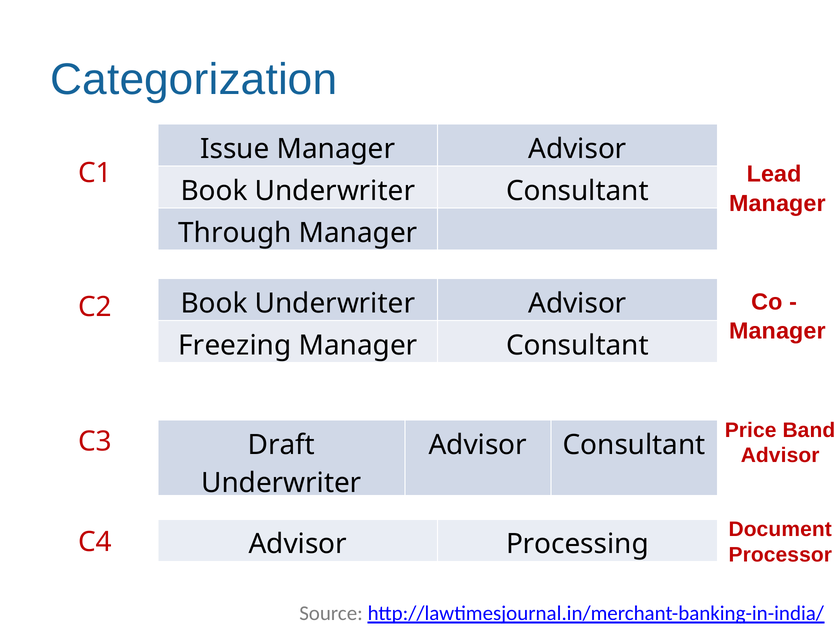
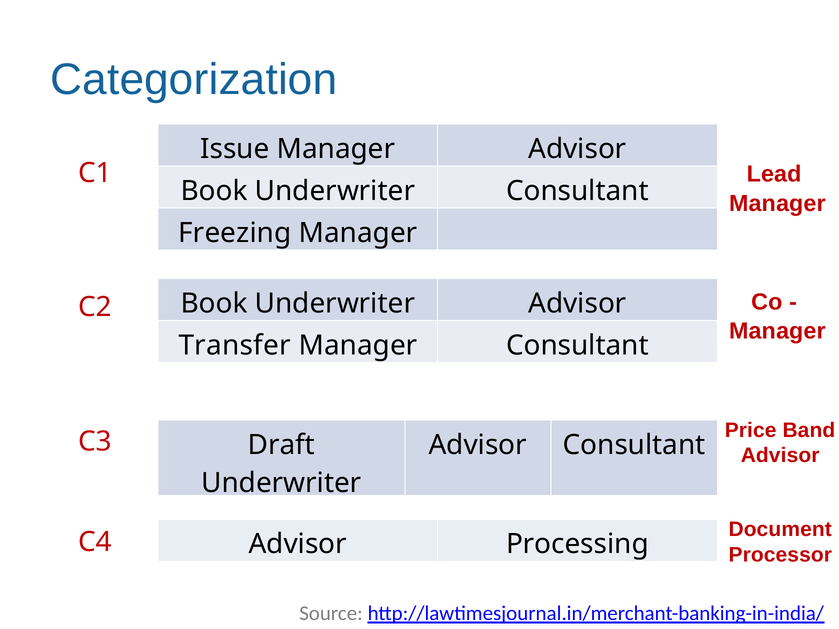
Through: Through -> Freezing
Freezing: Freezing -> Transfer
